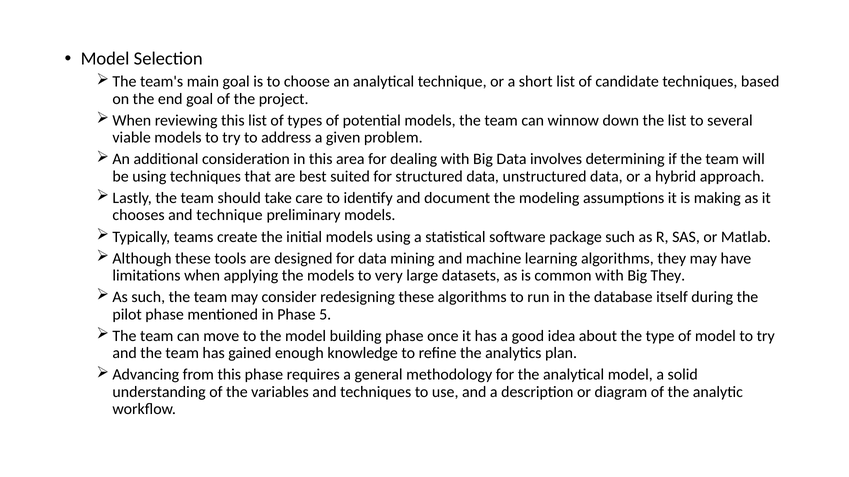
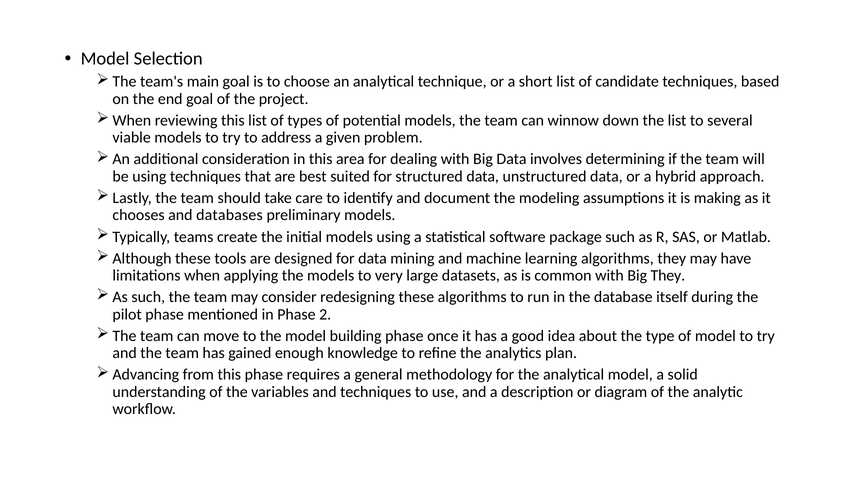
and technique: technique -> databases
5: 5 -> 2
